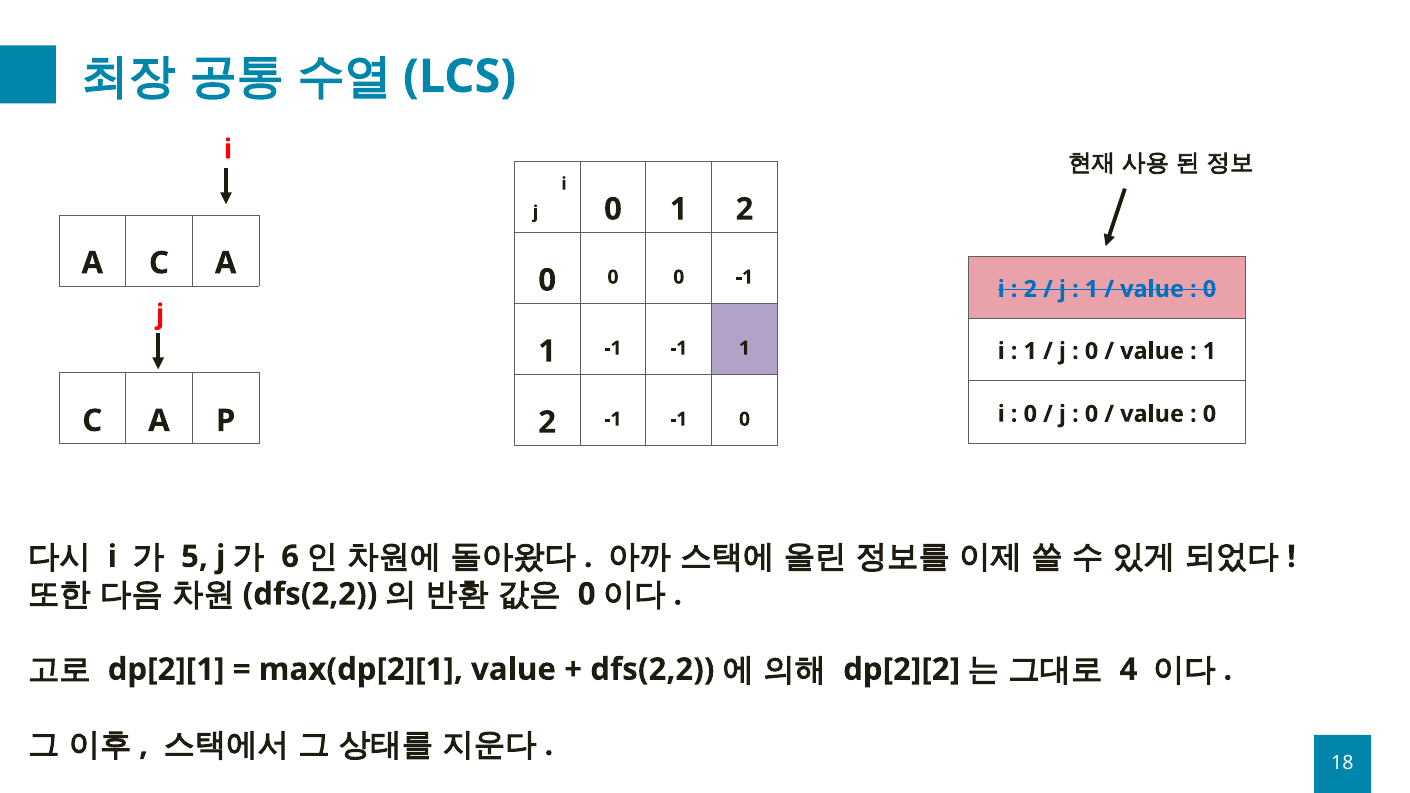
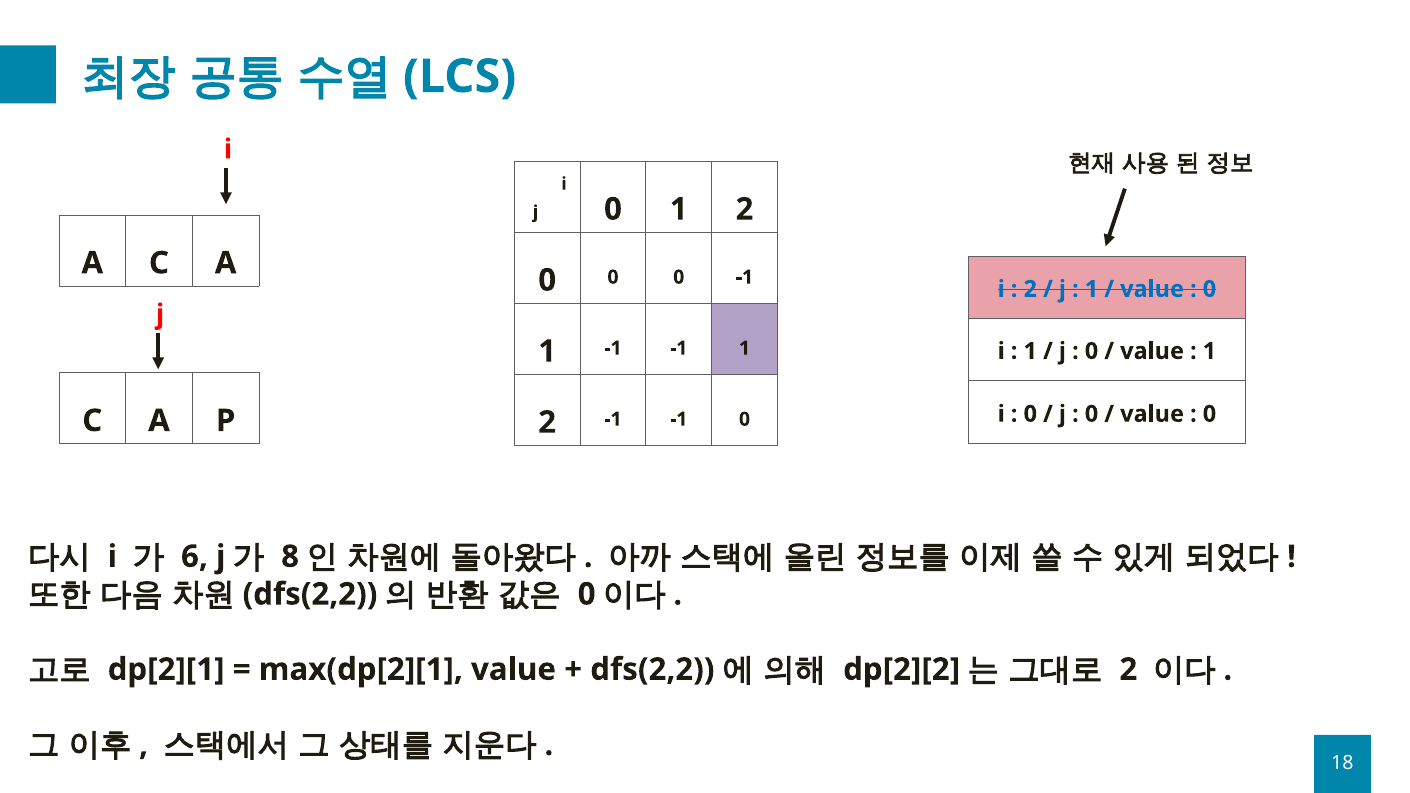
5: 5 -> 6
6: 6 -> 8
4 at (1128, 669): 4 -> 2
